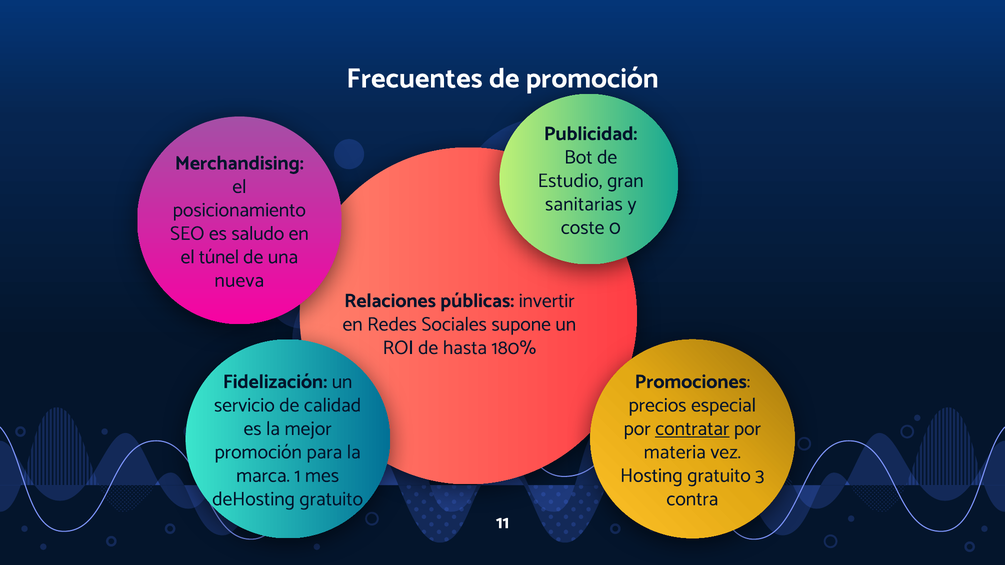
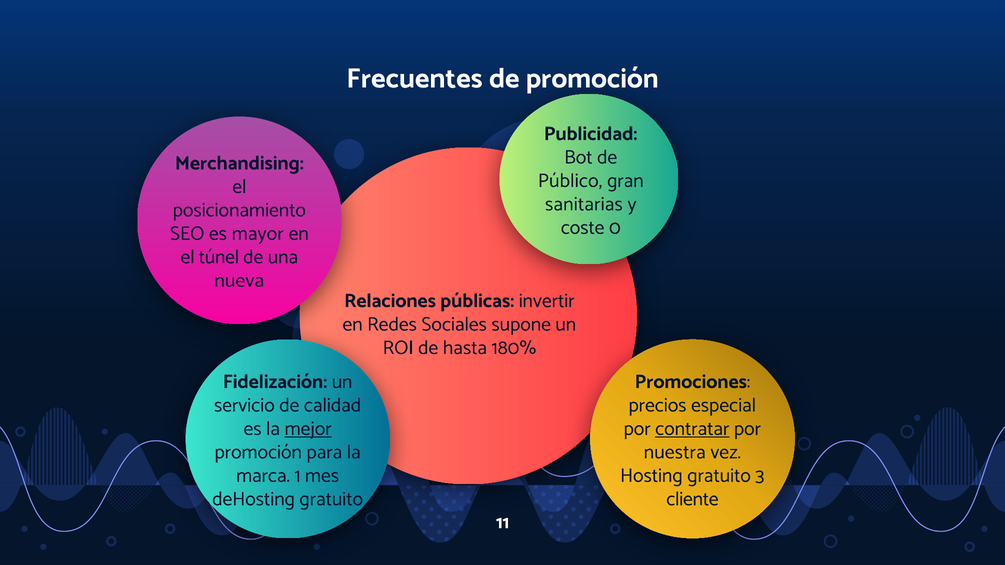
Estudio: Estudio -> Público
saludo: saludo -> mayor
mejor underline: none -> present
materia: materia -> nuestra
contra: contra -> cliente
